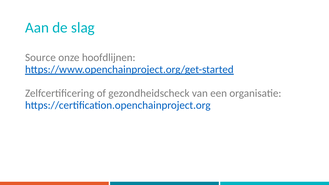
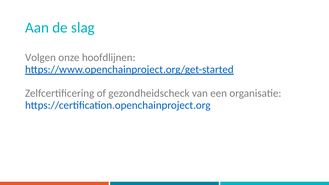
Source: Source -> Volgen
